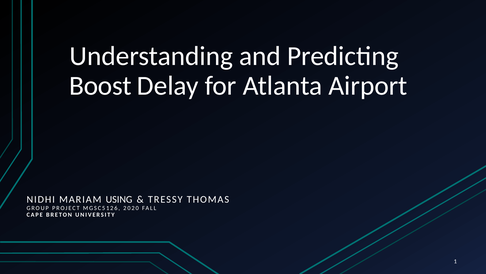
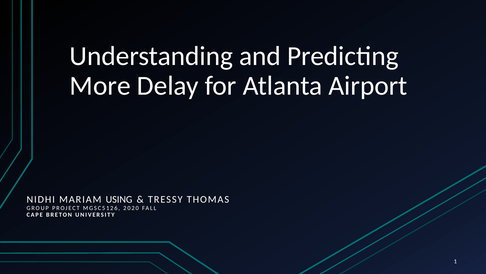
Boost: Boost -> More
